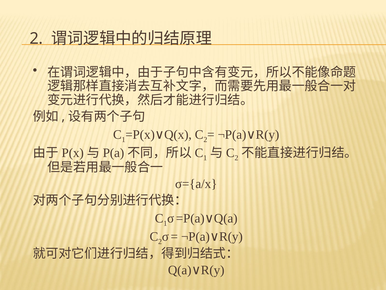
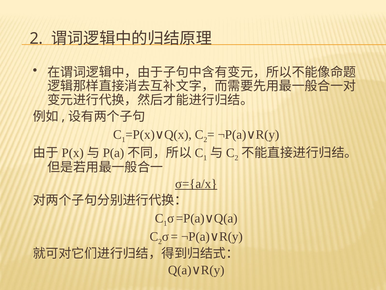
σ={a/x underline: none -> present
